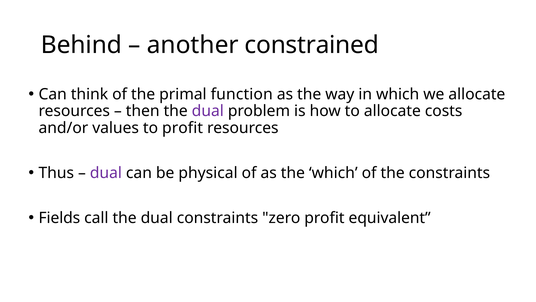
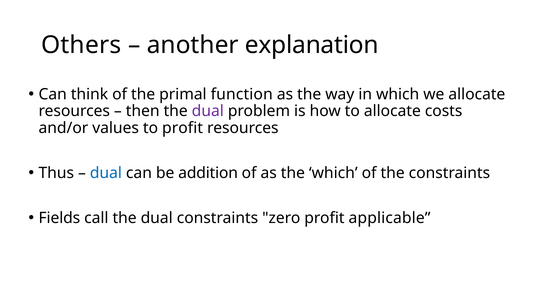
Behind: Behind -> Others
constrained: constrained -> explanation
dual at (106, 173) colour: purple -> blue
physical: physical -> addition
equivalent: equivalent -> applicable
